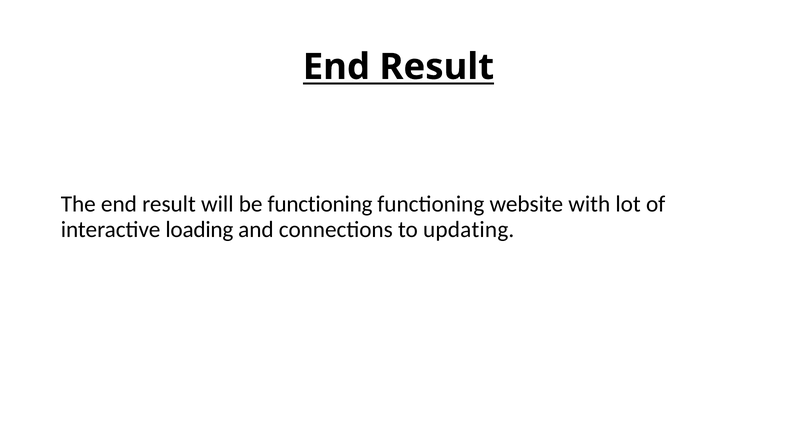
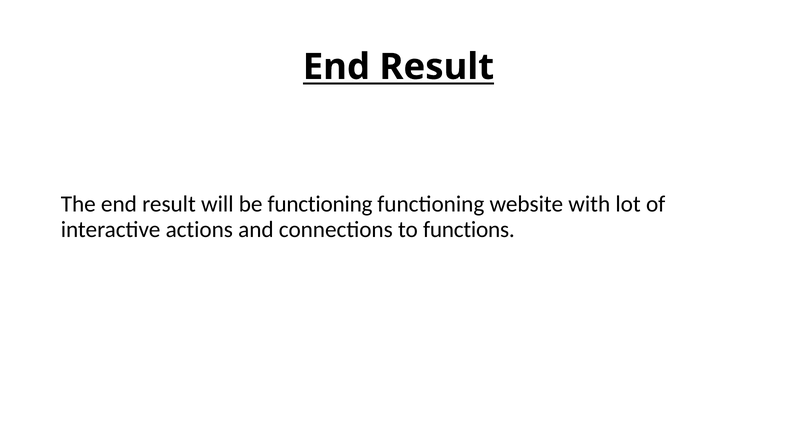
loading: loading -> actions
updating: updating -> functions
